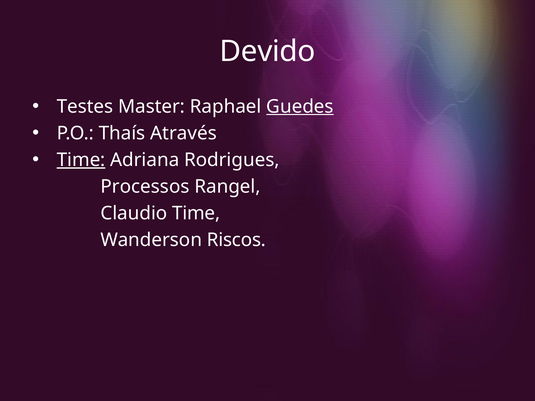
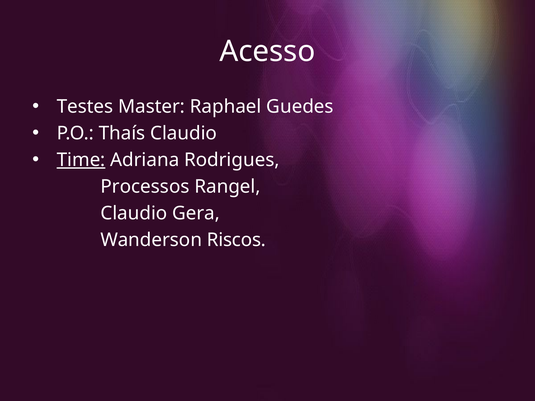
Devido: Devido -> Acesso
Guedes underline: present -> none
Thaís Através: Através -> Claudio
Claudio Time: Time -> Gera
